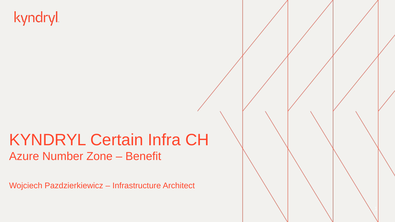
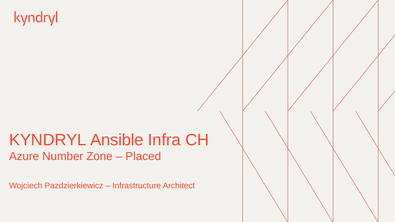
Certain: Certain -> Ansible
Benefit: Benefit -> Placed
